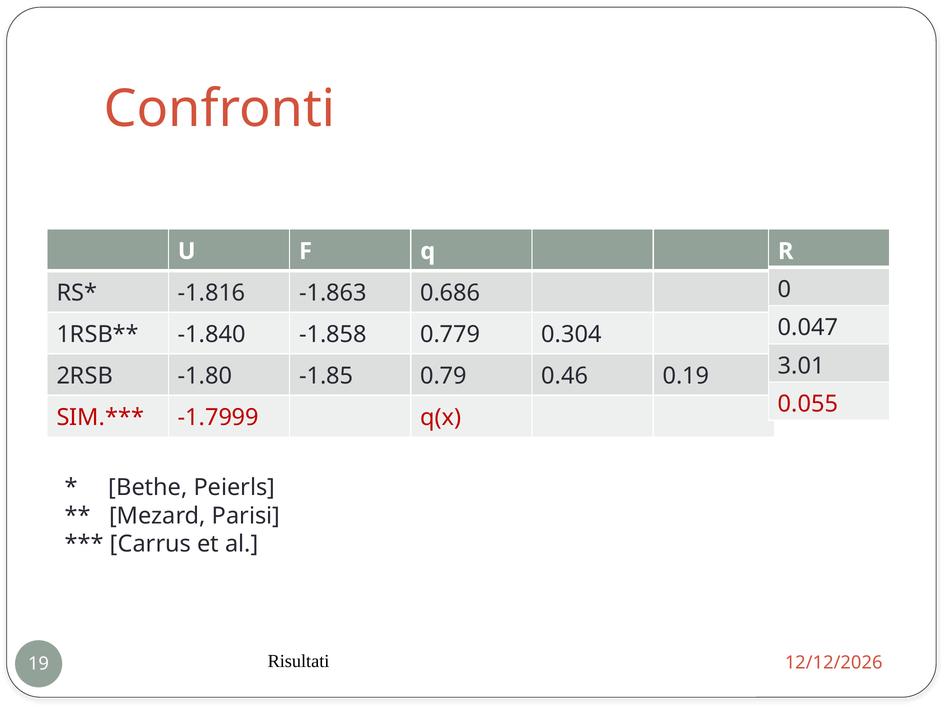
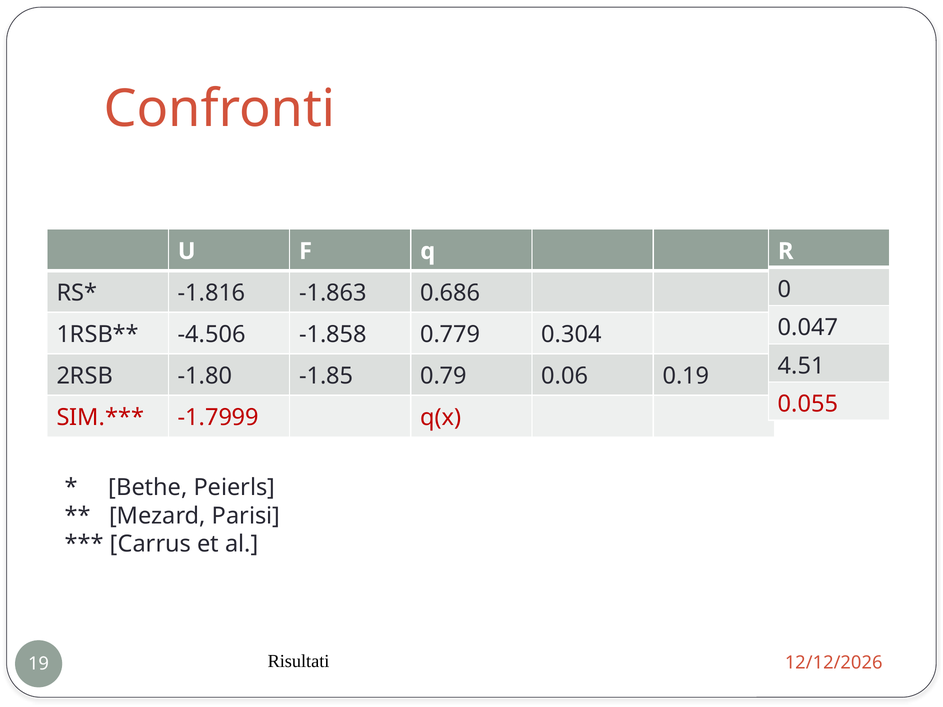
-1.840: -1.840 -> -4.506
3.01: 3.01 -> 4.51
0.46: 0.46 -> 0.06
